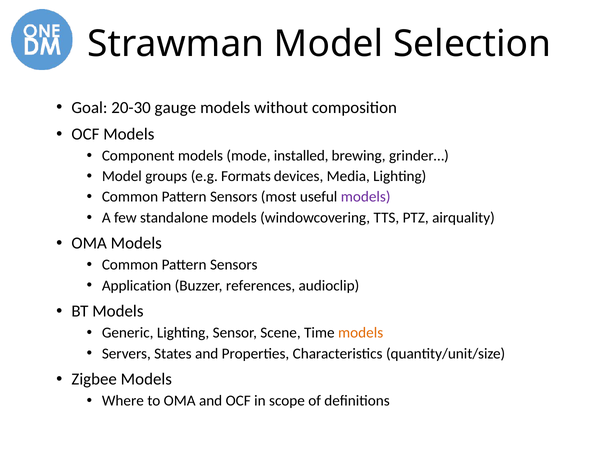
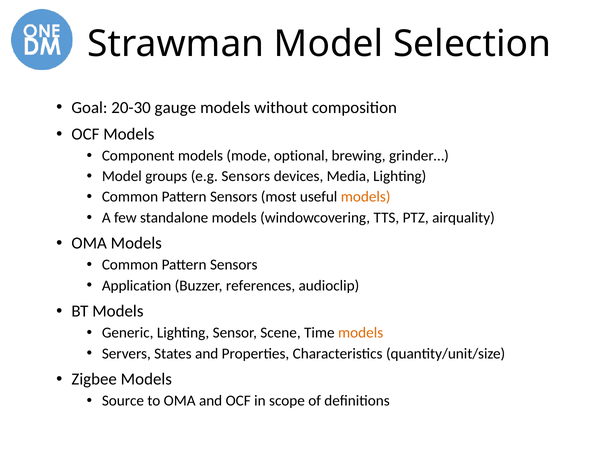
installed: installed -> optional
e.g Formats: Formats -> Sensors
models at (366, 197) colour: purple -> orange
Where: Where -> Source
